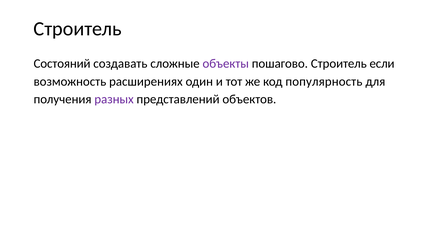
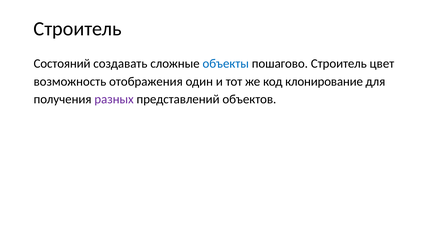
объекты colour: purple -> blue
если: если -> цвет
расширениях: расширениях -> отображения
популярность: популярность -> клонирование
